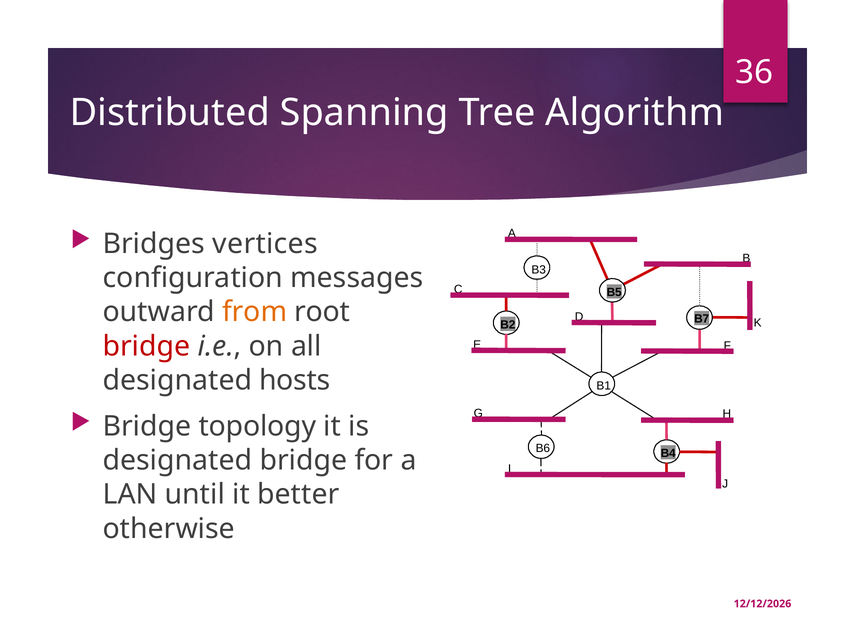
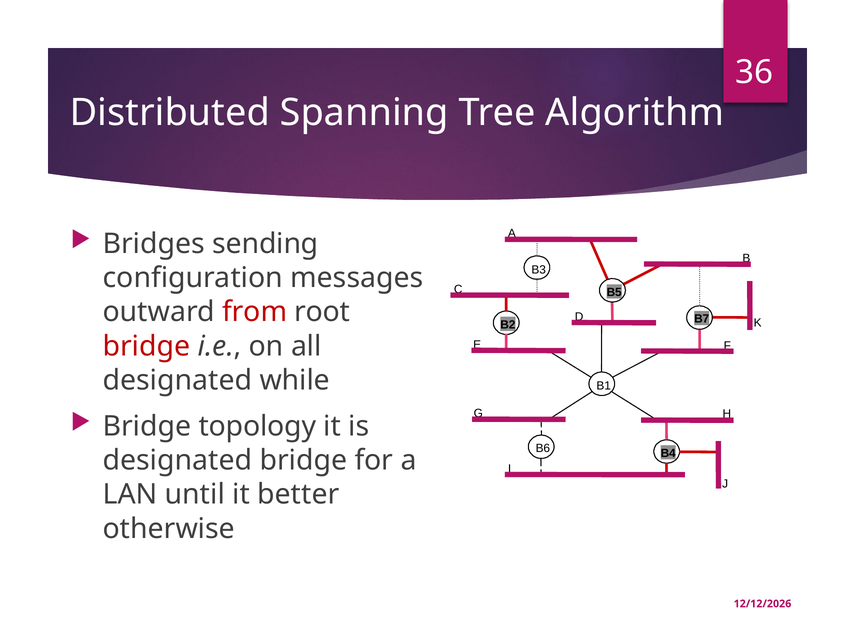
vertices: vertices -> sending
from colour: orange -> red
hosts: hosts -> while
